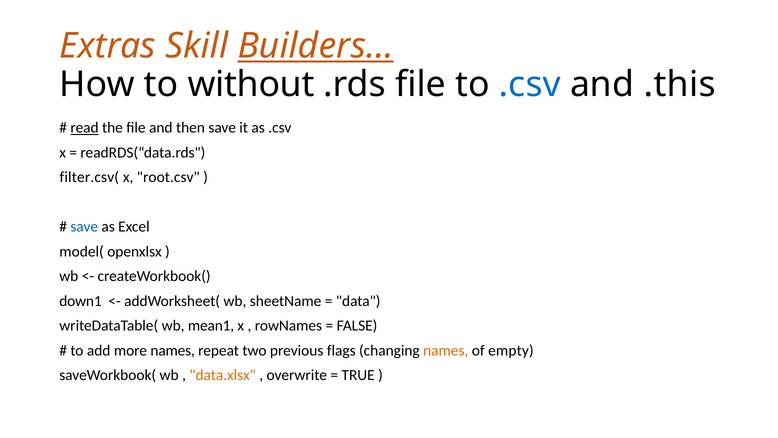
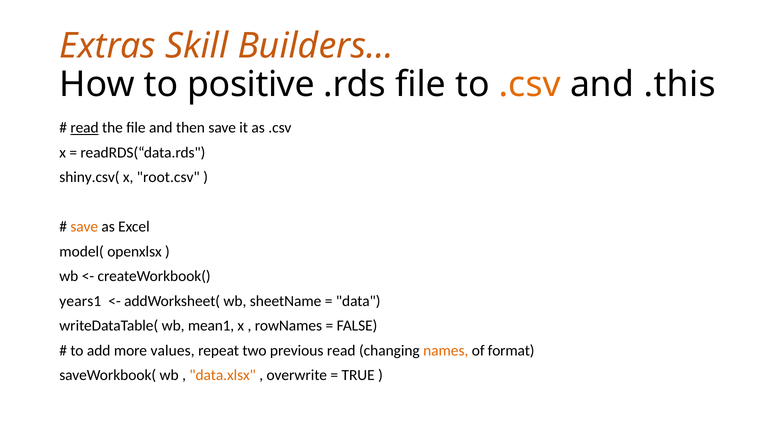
Builders… underline: present -> none
without: without -> positive
.csv at (530, 85) colour: blue -> orange
filter.csv(: filter.csv( -> shiny.csv(
save at (84, 227) colour: blue -> orange
down1: down1 -> years1
more names: names -> values
previous flags: flags -> read
empty: empty -> format
